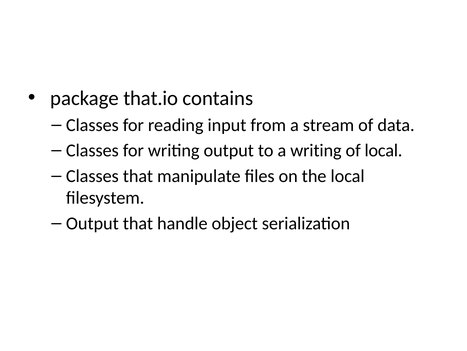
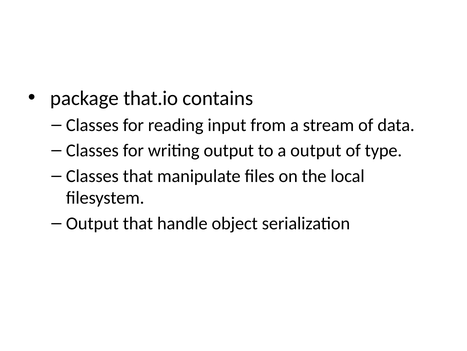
a writing: writing -> output
of local: local -> type
